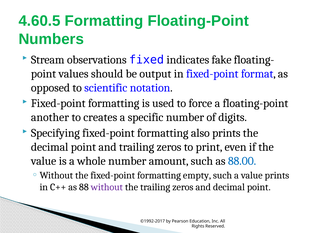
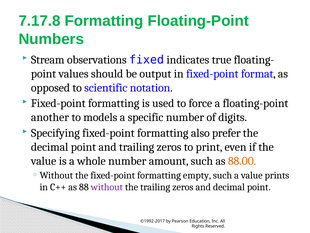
4.60.5: 4.60.5 -> 7.17.8
fake: fake -> true
creates: creates -> models
also prints: prints -> prefer
88.00 colour: blue -> orange
